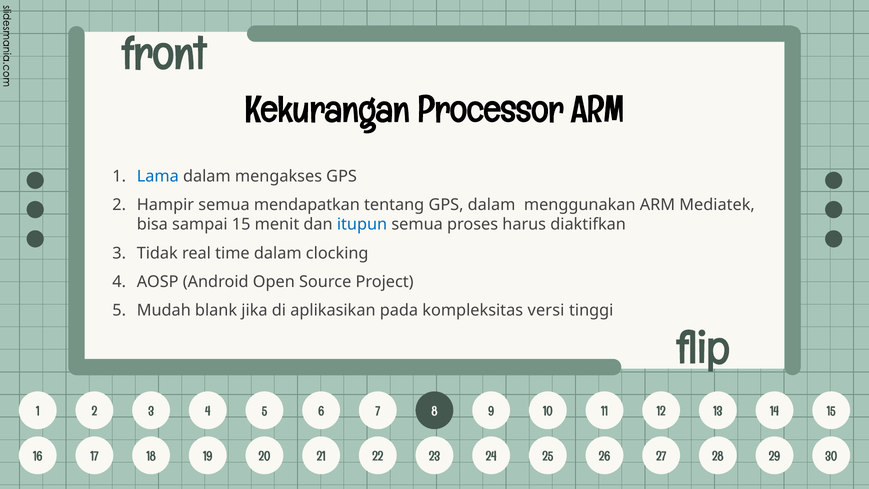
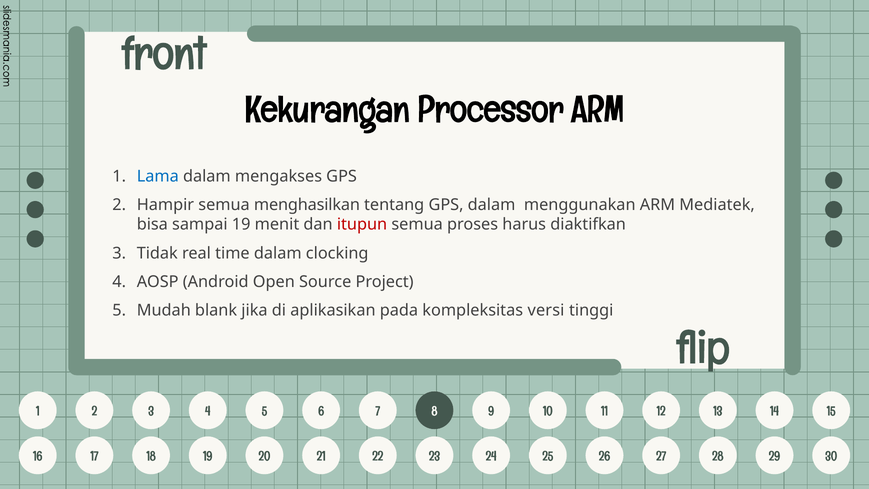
mendapatkan: mendapatkan -> menghasilkan
sampai 15: 15 -> 19
itupun colour: blue -> red
